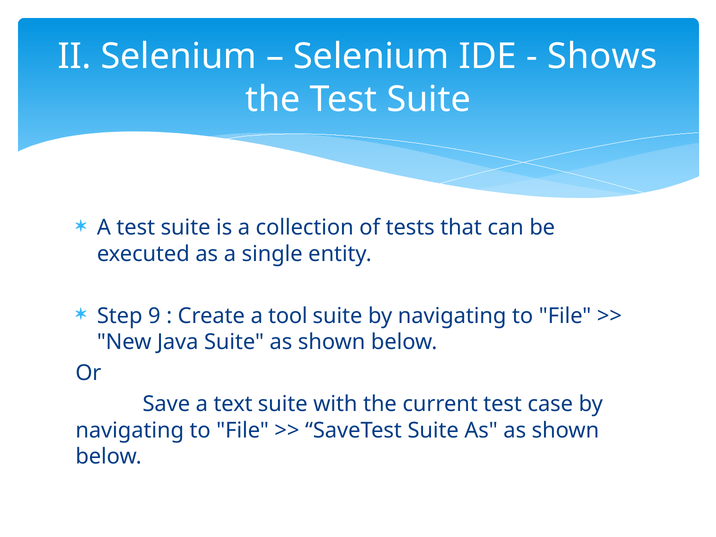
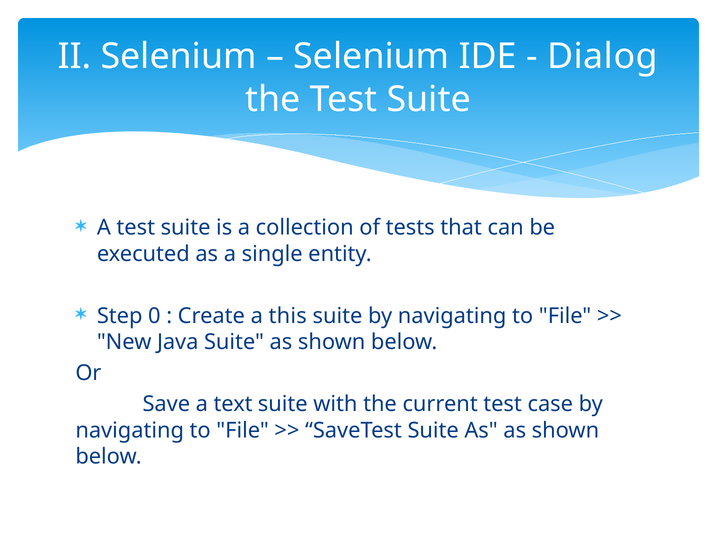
Shows: Shows -> Dialog
9: 9 -> 0
tool: tool -> this
